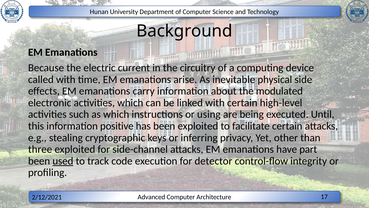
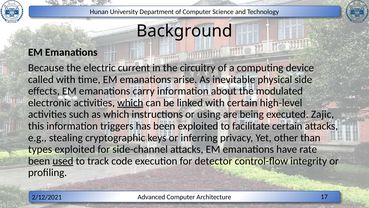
which at (130, 103) underline: none -> present
Until: Until -> Zajic
positive: positive -> triggers
three: three -> types
part: part -> rate
